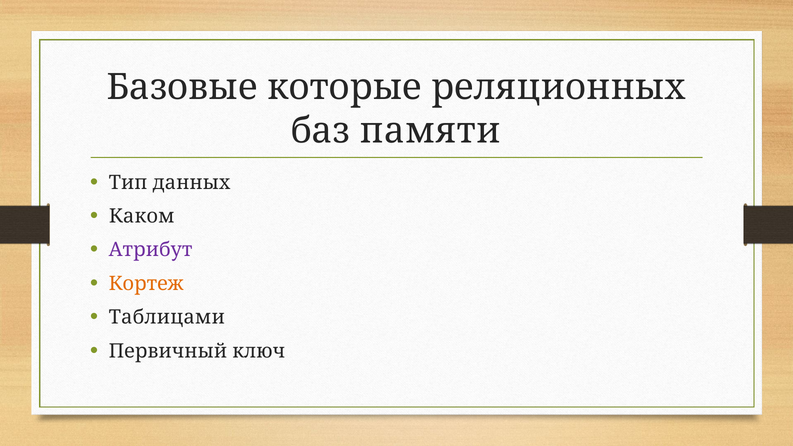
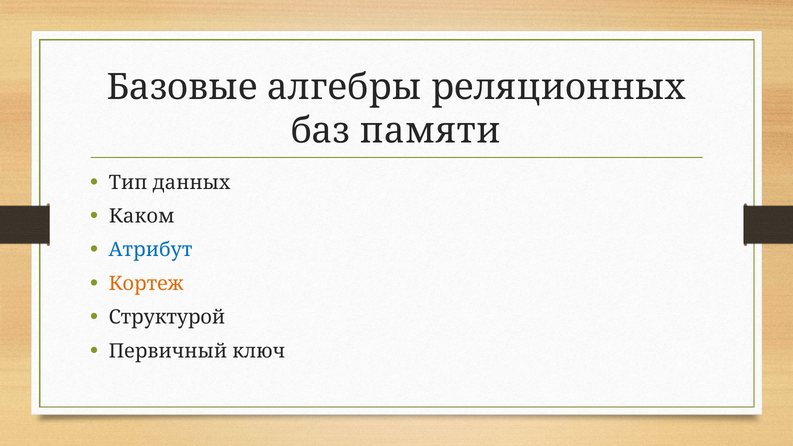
которые: которые -> алгебры
Атрибут colour: purple -> blue
Таблицами: Таблицами -> Структурой
